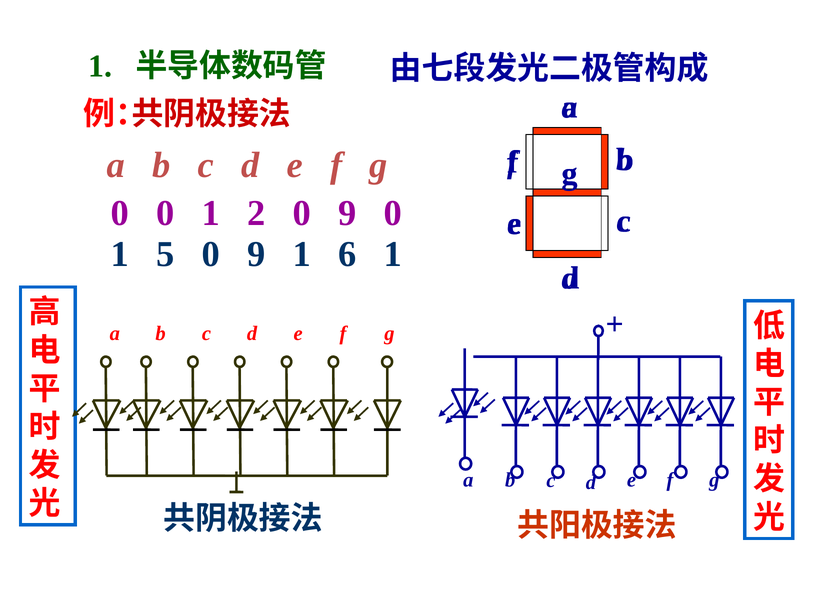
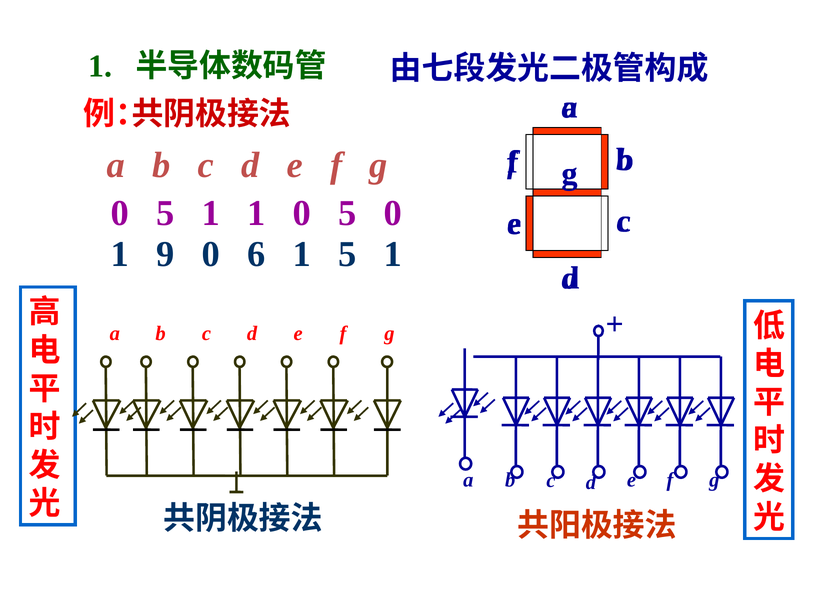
0 at (165, 213): 0 -> 5
1 2: 2 -> 1
9 at (347, 213): 9 -> 5
5: 5 -> 9
9 at (256, 254): 9 -> 6
1 6: 6 -> 5
